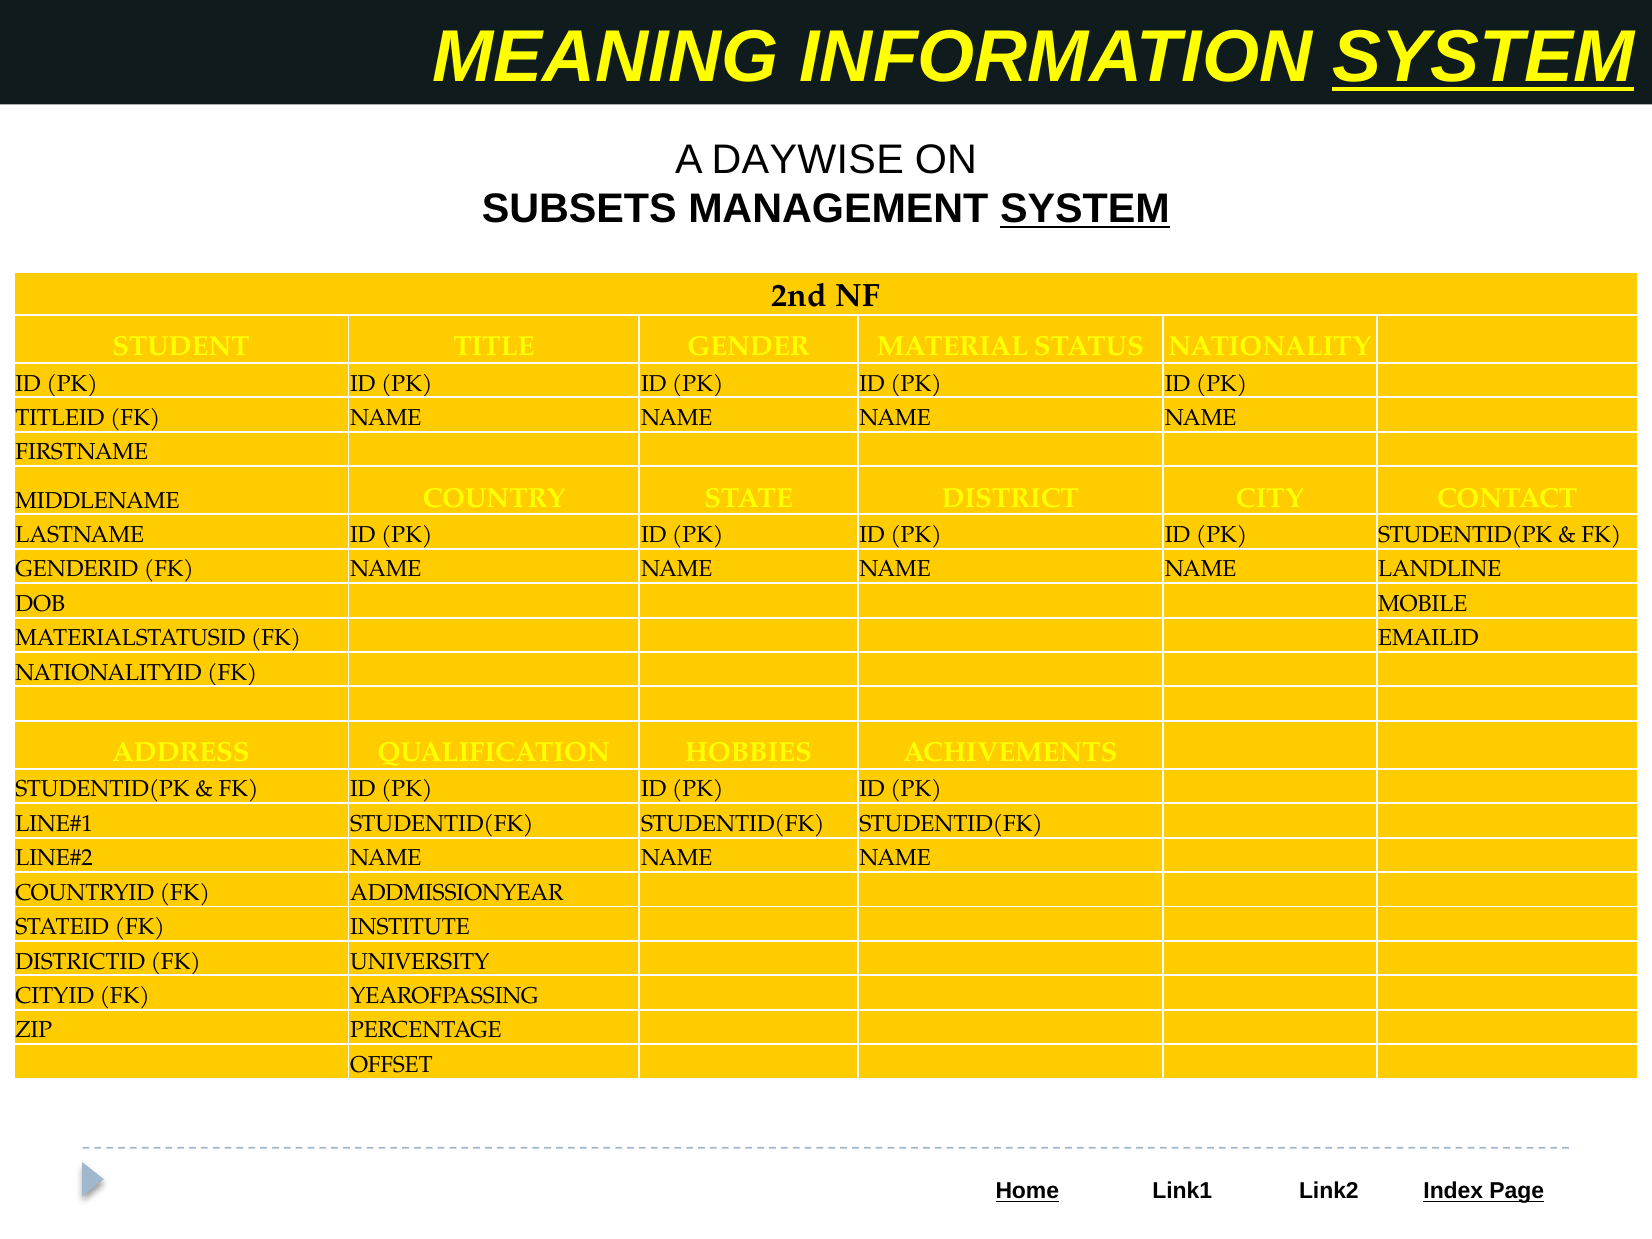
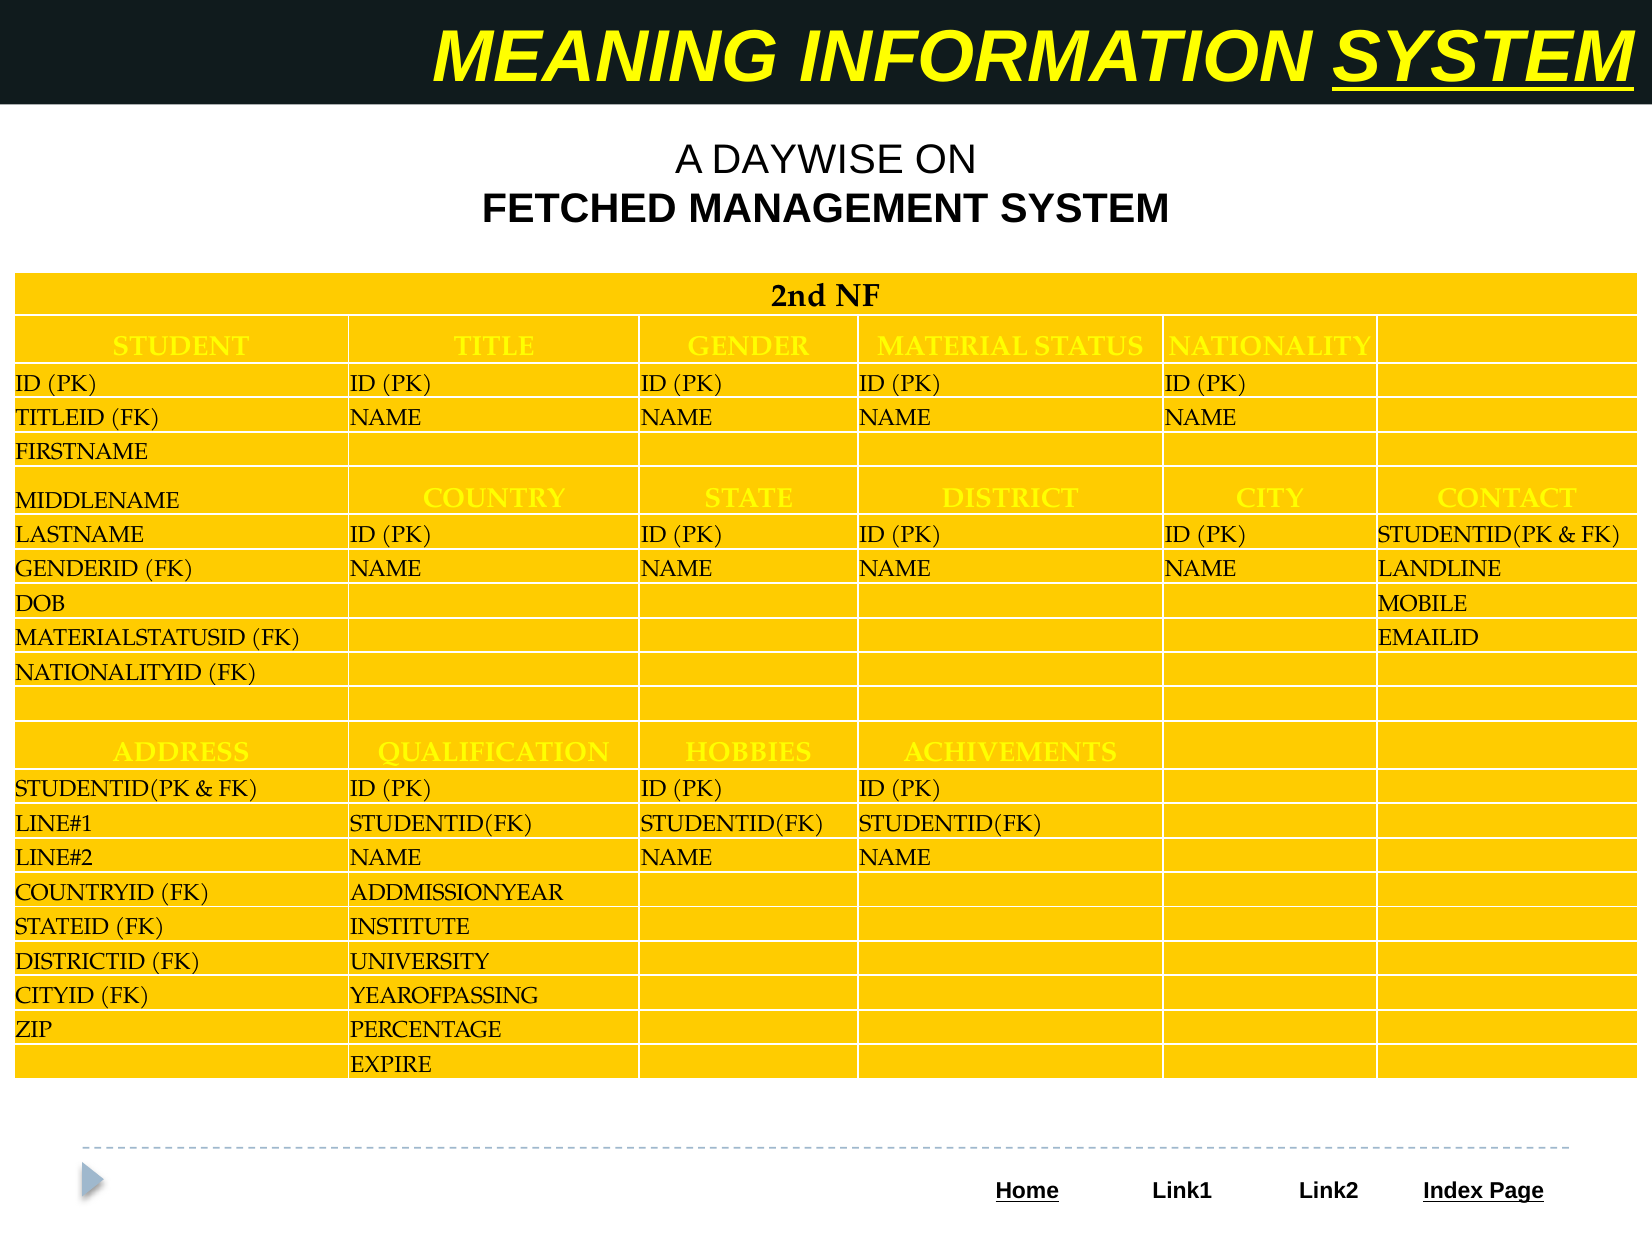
SUBSETS: SUBSETS -> FETCHED
SYSTEM at (1085, 209) underline: present -> none
OFFSET: OFFSET -> EXPIRE
